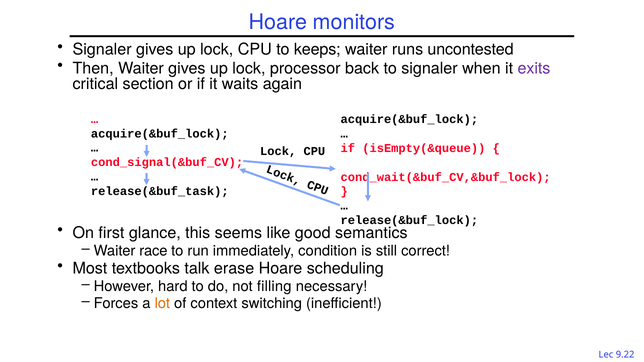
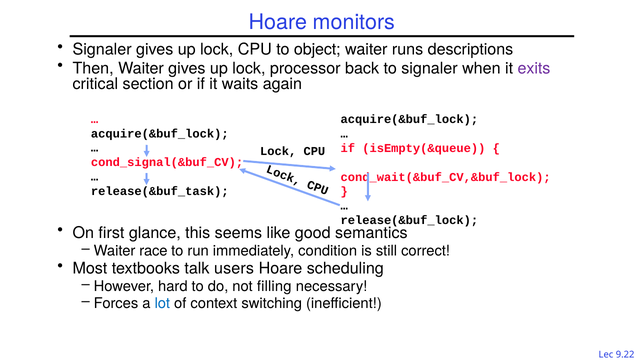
keeps: keeps -> object
uncontested: uncontested -> descriptions
erase: erase -> users
lot colour: orange -> blue
